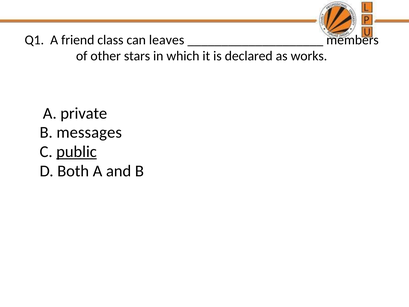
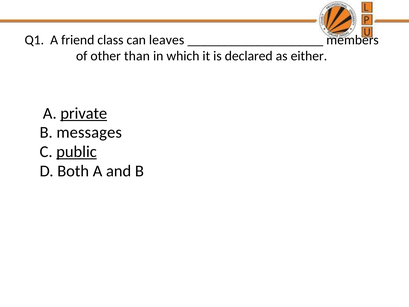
stars: stars -> than
works: works -> either
private underline: none -> present
